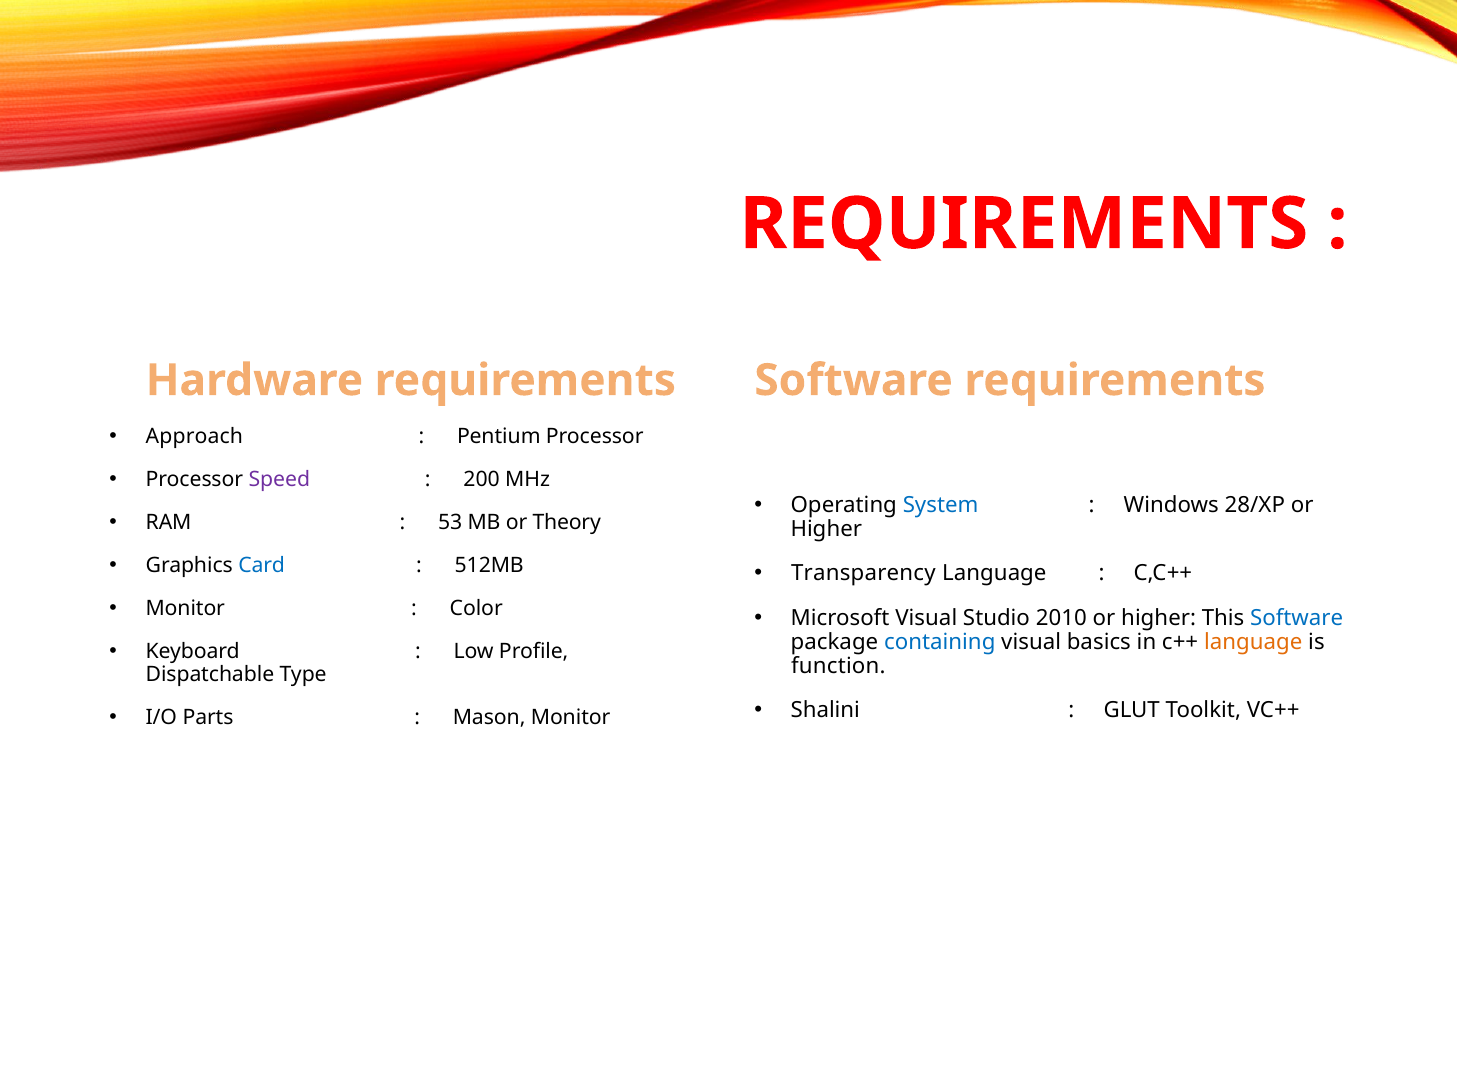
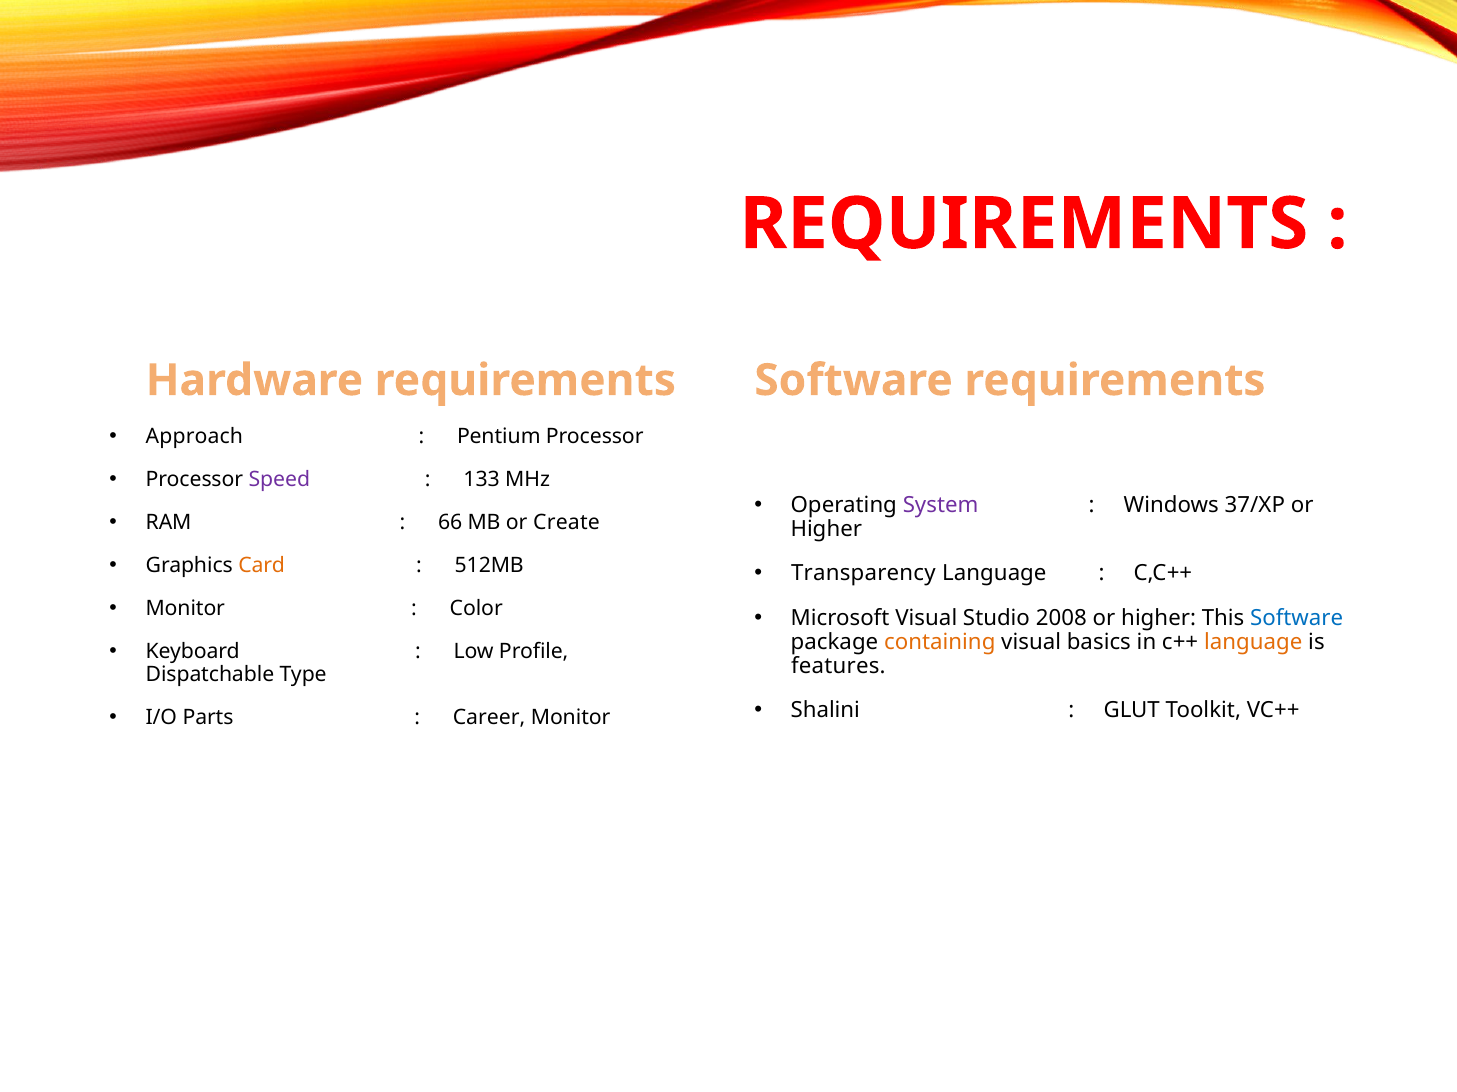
200: 200 -> 133
System colour: blue -> purple
28/XP: 28/XP -> 37/XP
53: 53 -> 66
Theory: Theory -> Create
Card colour: blue -> orange
2010: 2010 -> 2008
containing colour: blue -> orange
function: function -> features
Mason: Mason -> Career
